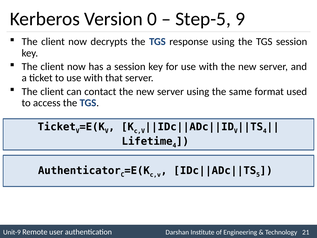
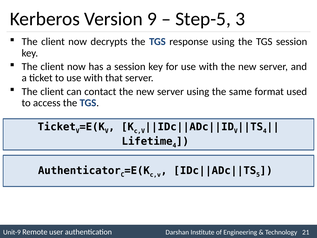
0: 0 -> 9
9: 9 -> 3
